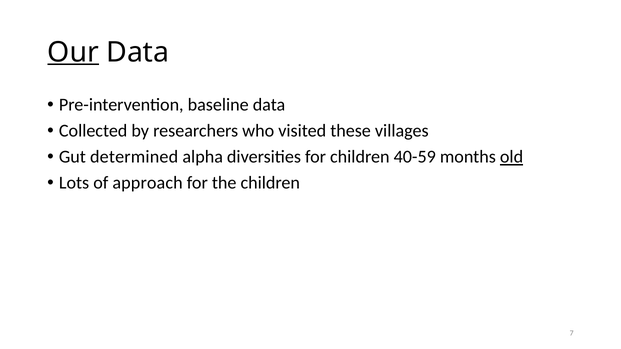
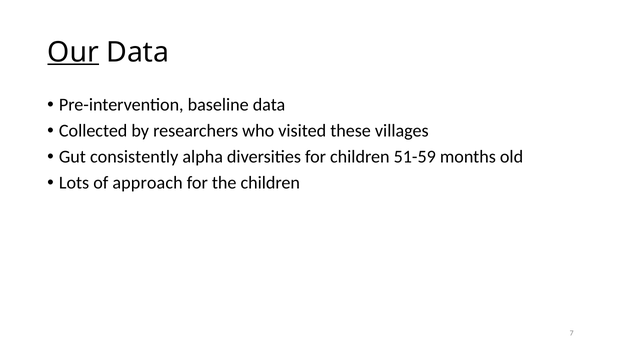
determined: determined -> consistently
40-59: 40-59 -> 51-59
old underline: present -> none
